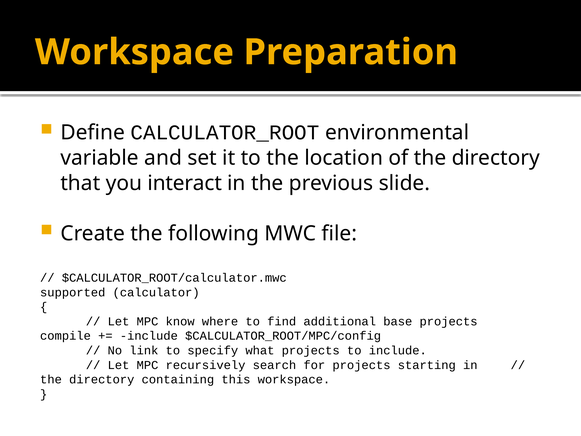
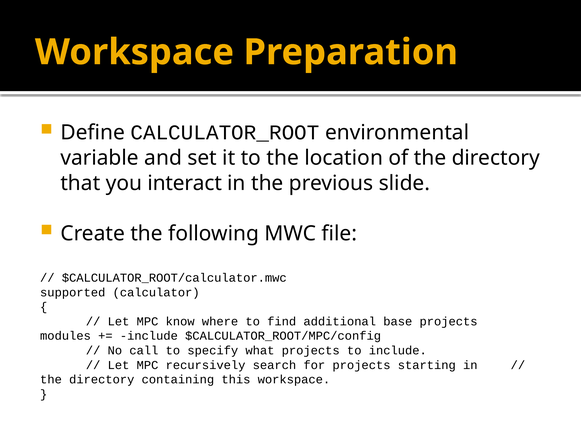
compile: compile -> modules
link: link -> call
